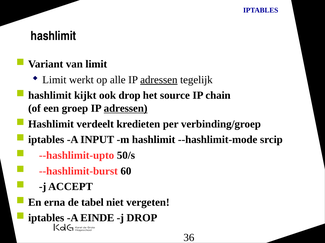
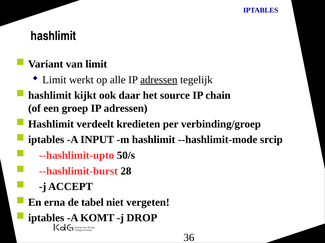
ook drop: drop -> daar
adressen at (126, 109) underline: present -> none
60: 60 -> 28
EINDE: EINDE -> KOMT
